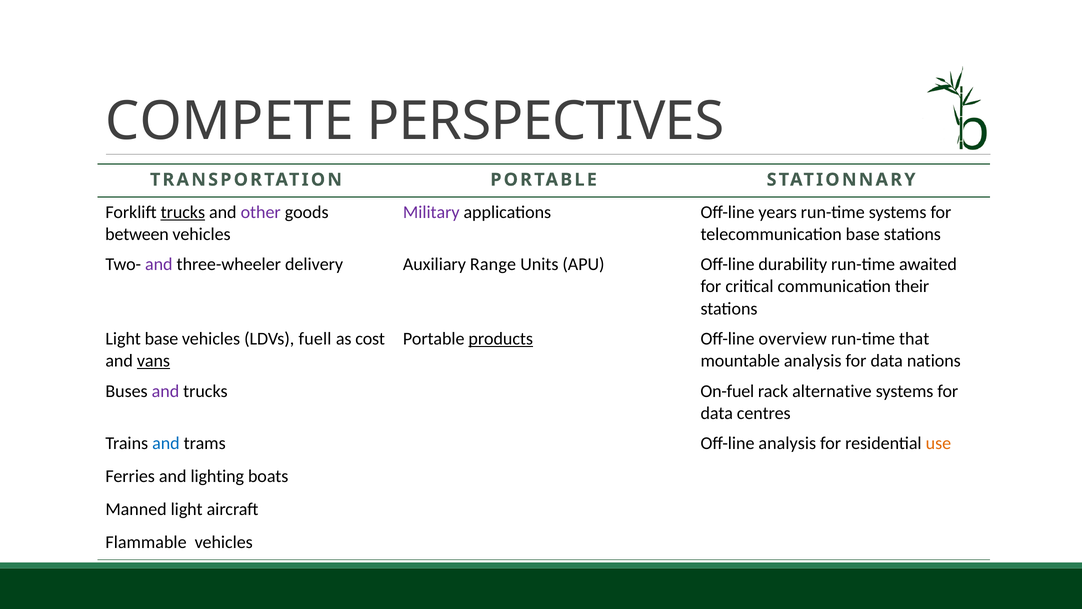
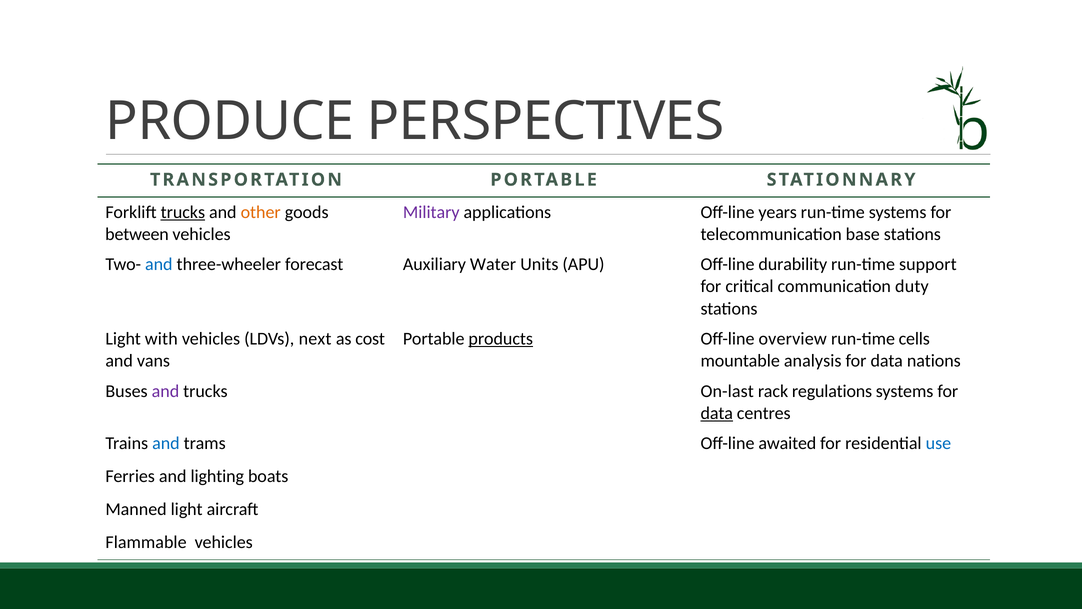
COMPETE: COMPETE -> PRODUCE
other colour: purple -> orange
and at (159, 264) colour: purple -> blue
delivery: delivery -> forecast
Range: Range -> Water
awaited: awaited -> support
their: their -> duty
Light base: base -> with
fuell: fuell -> next
that: that -> cells
vans underline: present -> none
On-fuel: On-fuel -> On-last
alternative: alternative -> regulations
data at (717, 413) underline: none -> present
Off-line analysis: analysis -> awaited
use colour: orange -> blue
